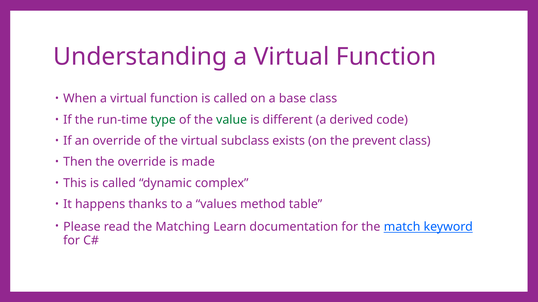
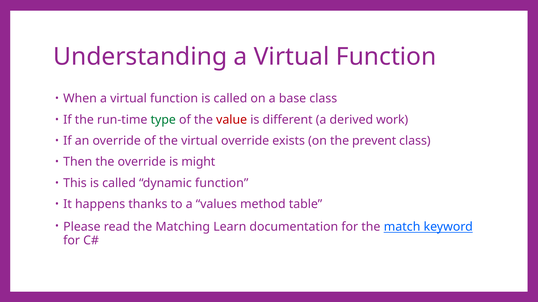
value colour: green -> red
code: code -> work
virtual subclass: subclass -> override
made: made -> might
dynamic complex: complex -> function
